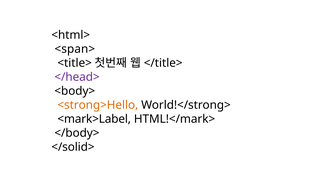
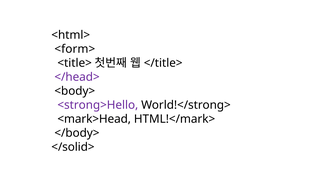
<span>: <span> -> <form>
<strong>Hello colour: orange -> purple
<mark>Label: <mark>Label -> <mark>Head
